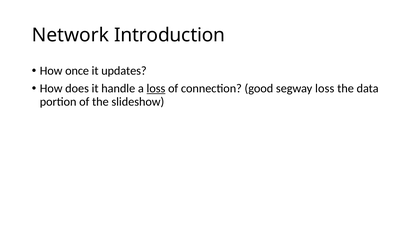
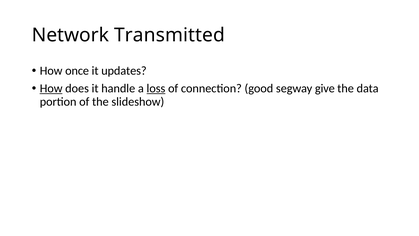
Introduction: Introduction -> Transmitted
How at (51, 88) underline: none -> present
segway loss: loss -> give
